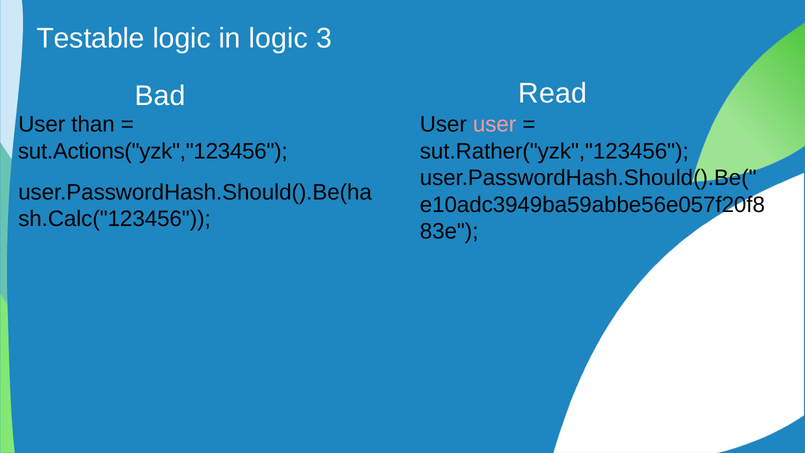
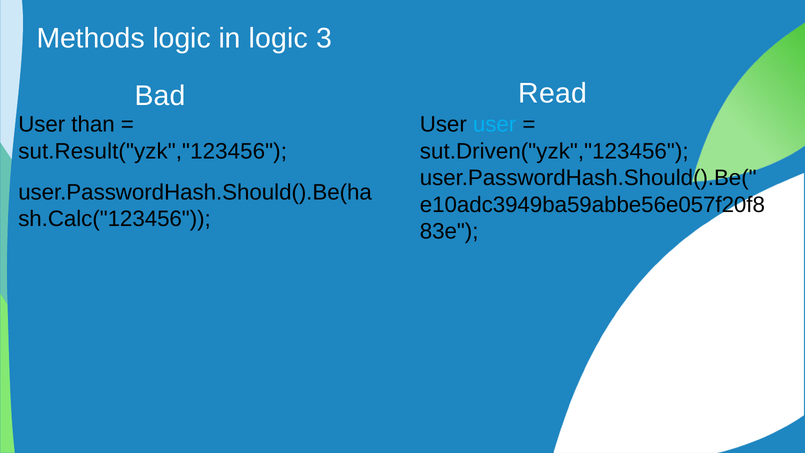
Testable: Testable -> Methods
user at (495, 124) colour: pink -> light blue
sut.Actions("yzk","123456: sut.Actions("yzk","123456 -> sut.Result("yzk","123456
sut.Rather("yzk","123456: sut.Rather("yzk","123456 -> sut.Driven("yzk","123456
